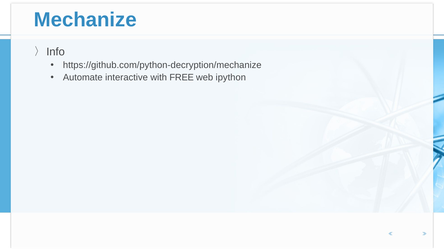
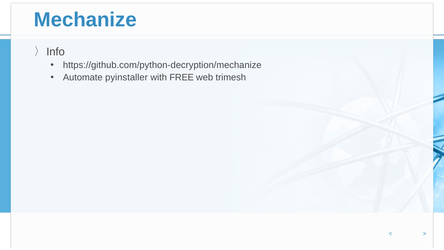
interactive: interactive -> pyinstaller
ipython: ipython -> trimesh
